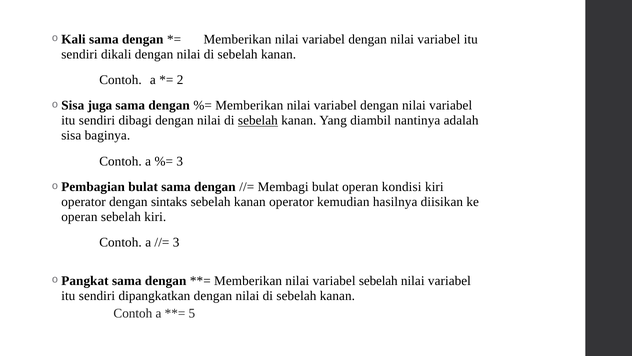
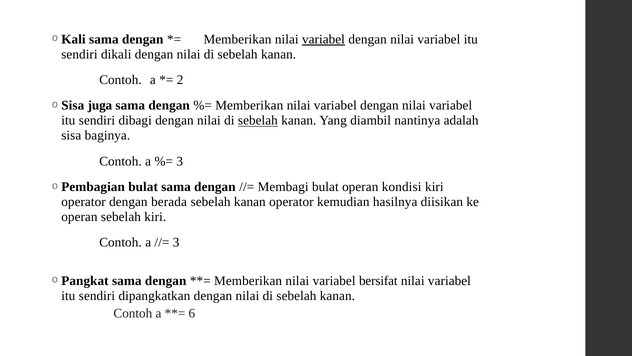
variabel at (323, 39) underline: none -> present
sintaks: sintaks -> berada
variabel sebelah: sebelah -> bersifat
5: 5 -> 6
